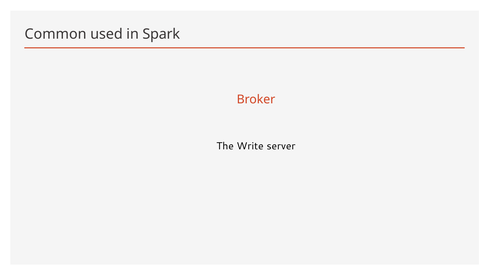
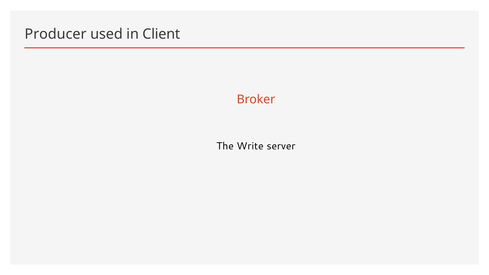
Common: Common -> Producer
Spark: Spark -> Client
